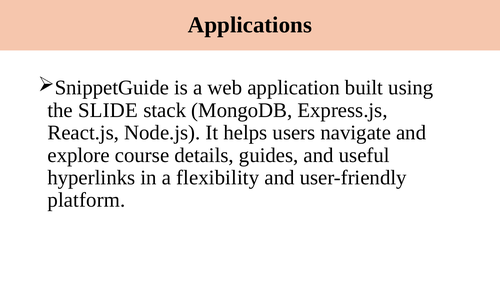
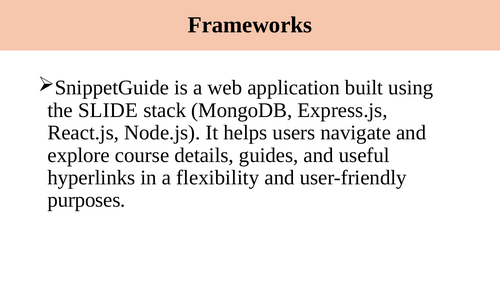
Applications: Applications -> Frameworks
platform: platform -> purposes
